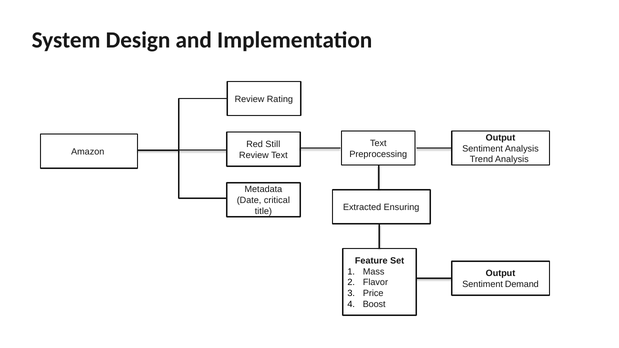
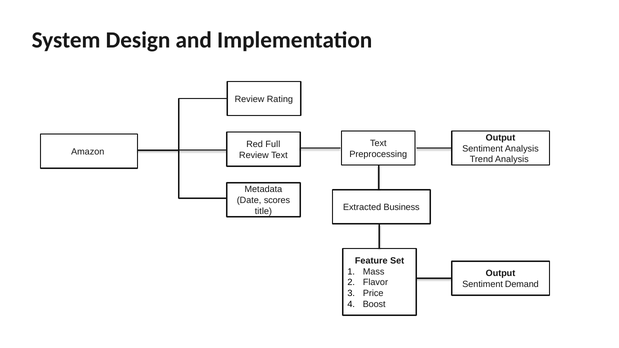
Still: Still -> Full
critical: critical -> scores
Ensuring: Ensuring -> Business
